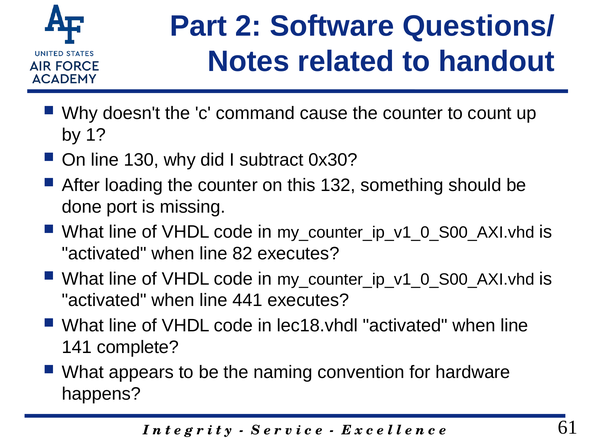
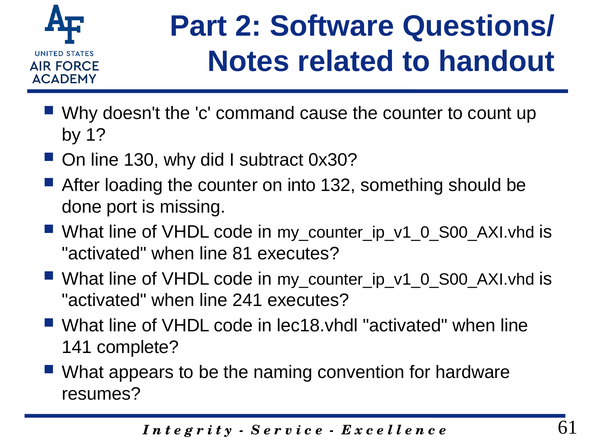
this: this -> into
82: 82 -> 81
441: 441 -> 241
happens: happens -> resumes
